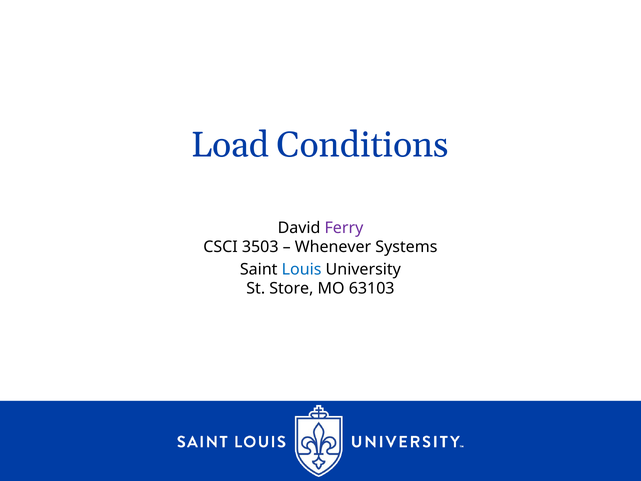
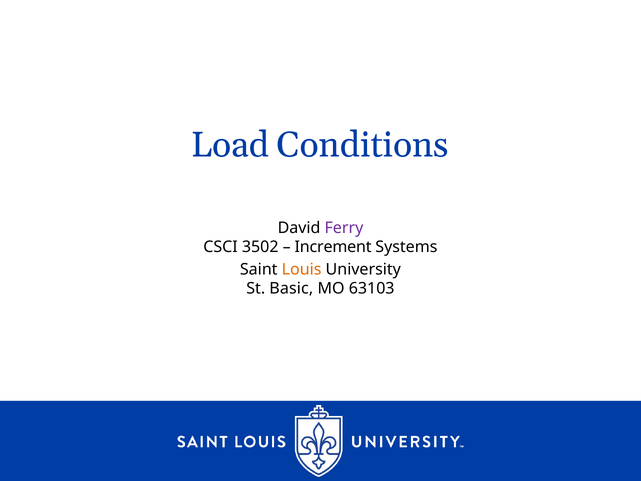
3503: 3503 -> 3502
Whenever: Whenever -> Increment
Louis colour: blue -> orange
Store: Store -> Basic
